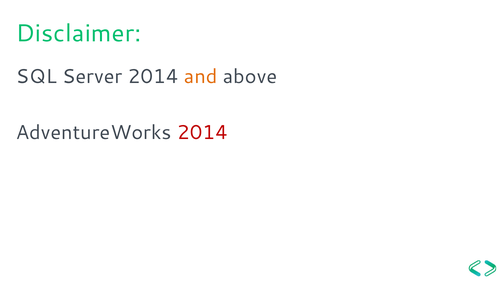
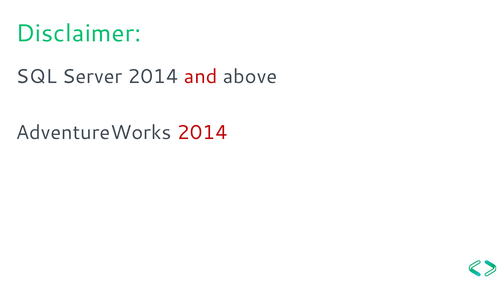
and colour: orange -> red
